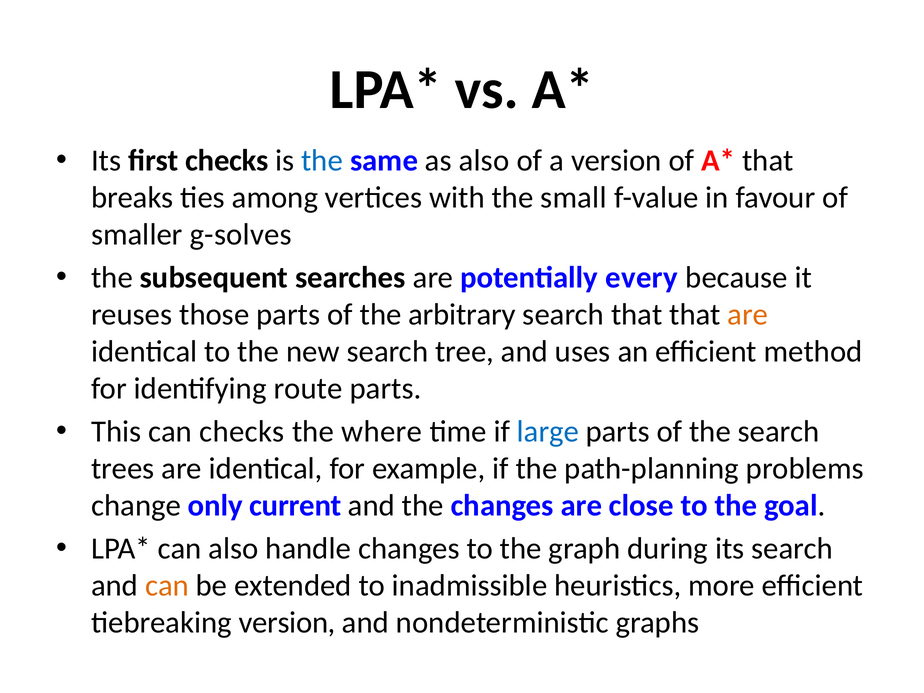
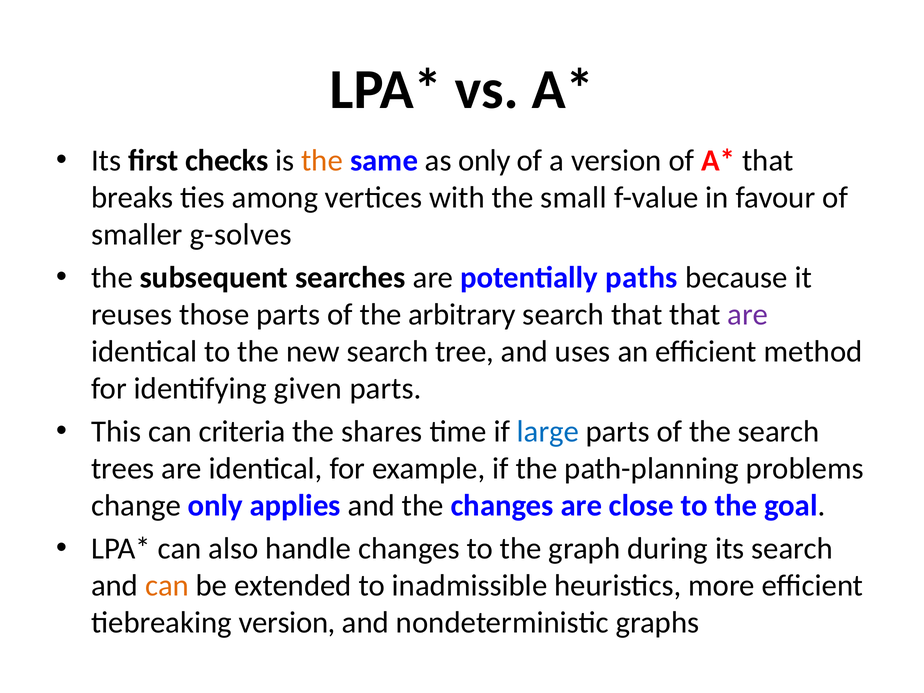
the at (322, 161) colour: blue -> orange
as also: also -> only
every: every -> paths
are at (748, 315) colour: orange -> purple
route: route -> given
can checks: checks -> criteria
where: where -> shares
current: current -> applies
